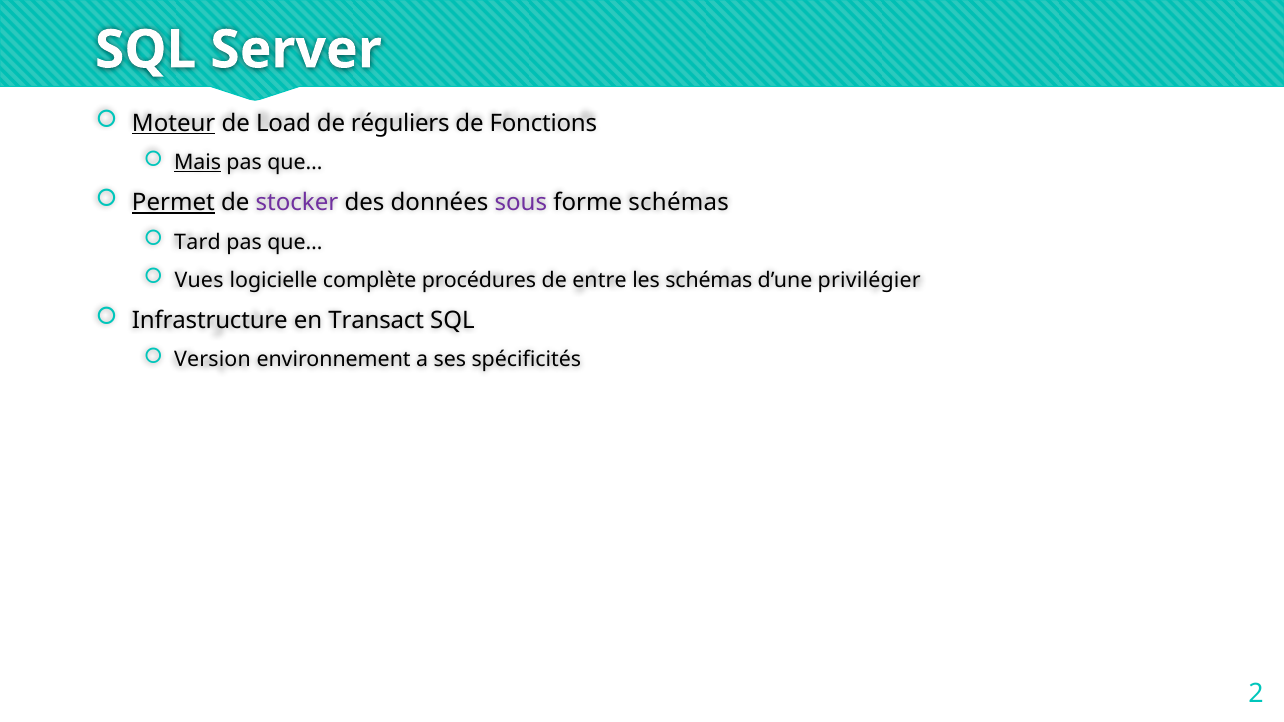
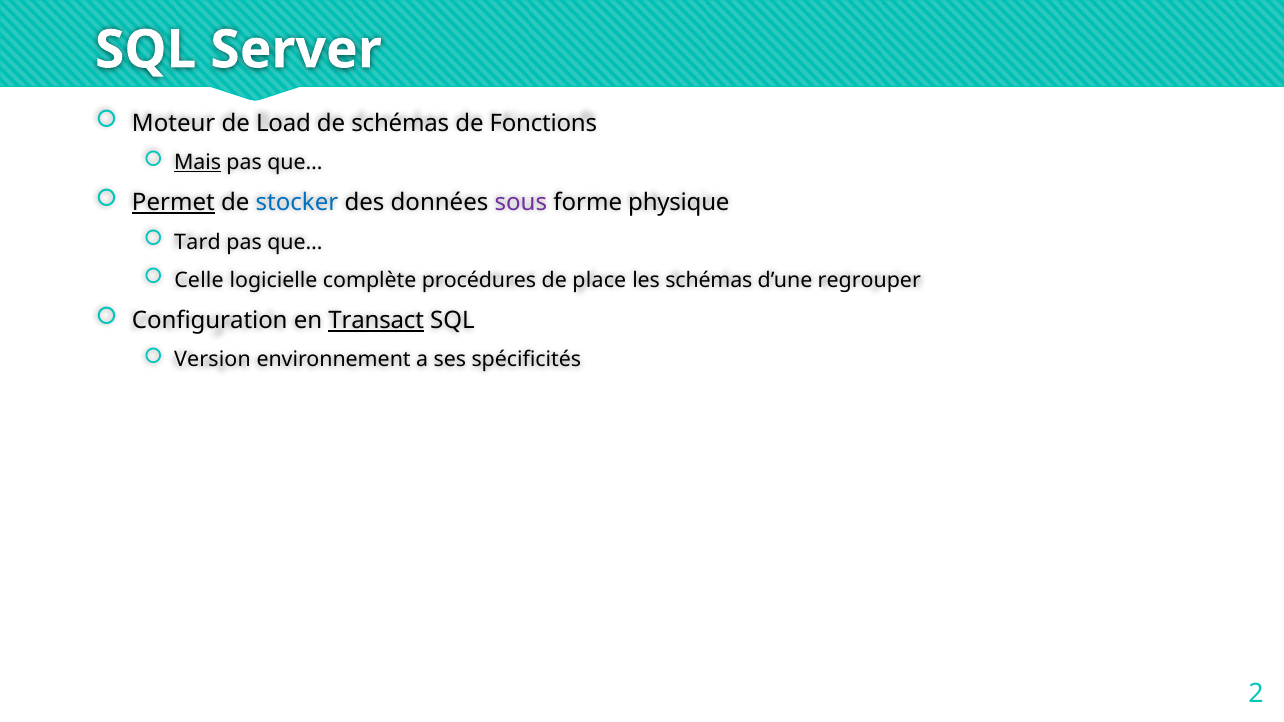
Moteur underline: present -> none
de réguliers: réguliers -> schémas
stocker colour: purple -> blue
forme schémas: schémas -> physique
Vues: Vues -> Celle
entre: entre -> place
privilégier: privilégier -> regrouper
Infrastructure: Infrastructure -> Configuration
Transact underline: none -> present
